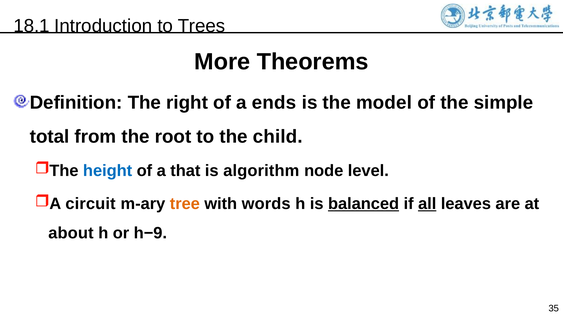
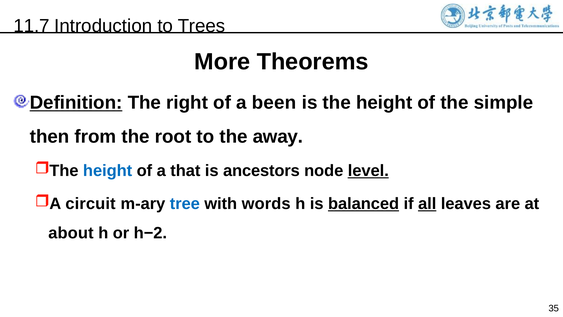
18.1: 18.1 -> 11.7
Definition underline: none -> present
ends: ends -> been
the model: model -> height
total: total -> then
child: child -> away
algorithm: algorithm -> ancestors
level underline: none -> present
tree colour: orange -> blue
h−9: h−9 -> h−2
